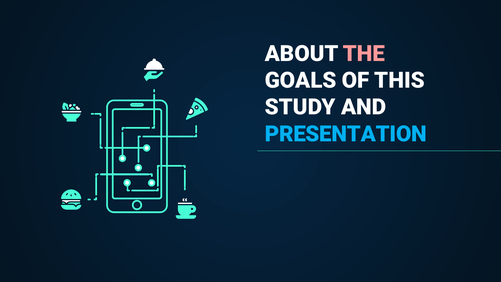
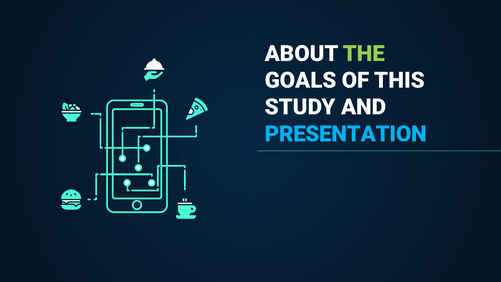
THE colour: pink -> light green
